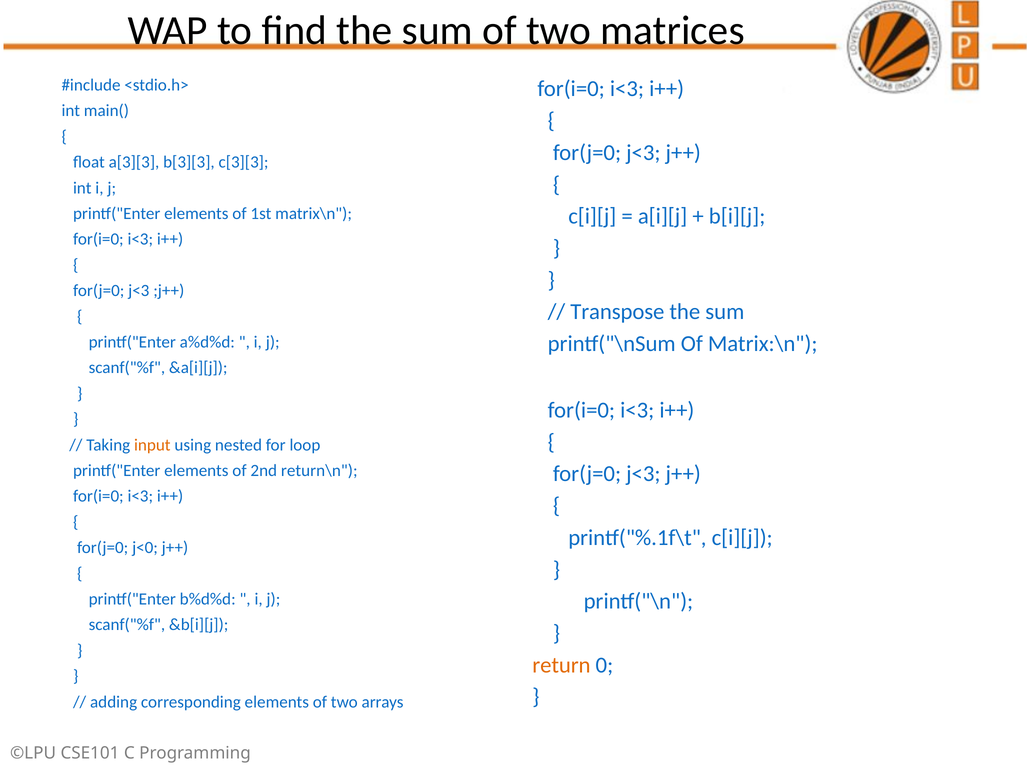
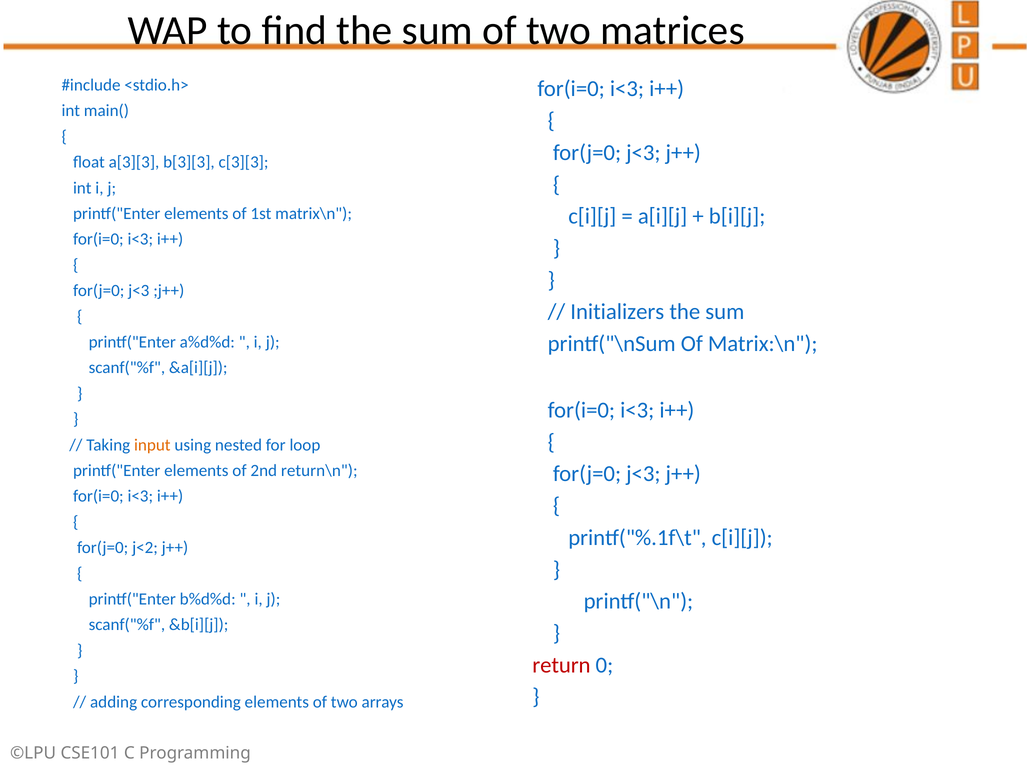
Transpose: Transpose -> Initializers
j<0: j<0 -> j<2
return colour: orange -> red
